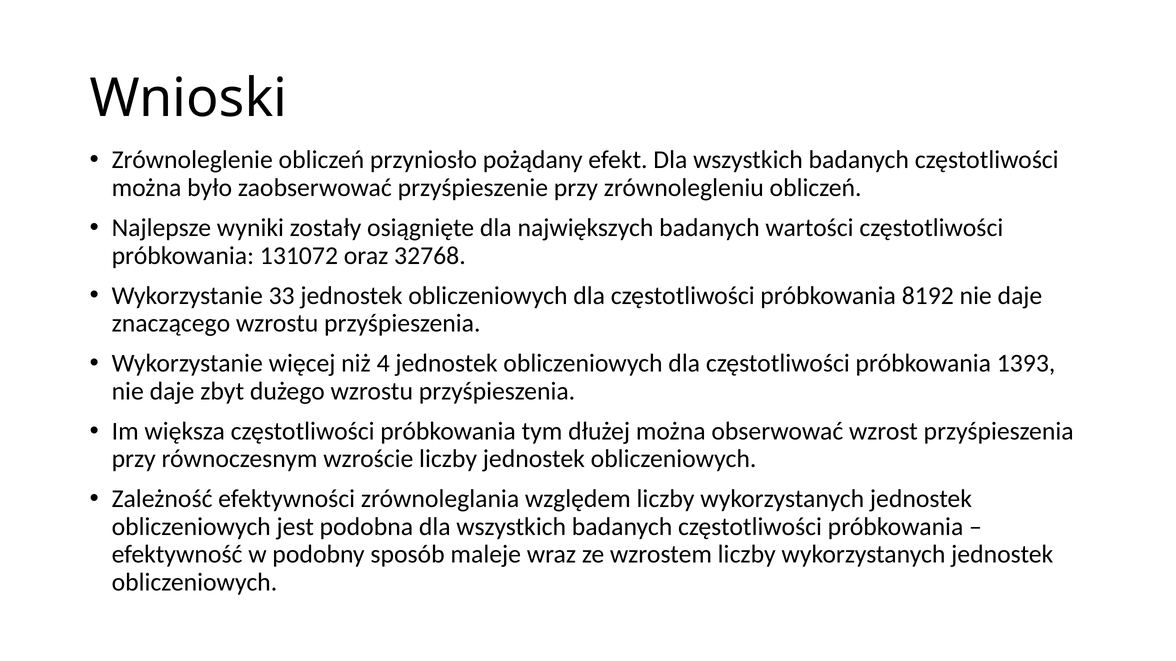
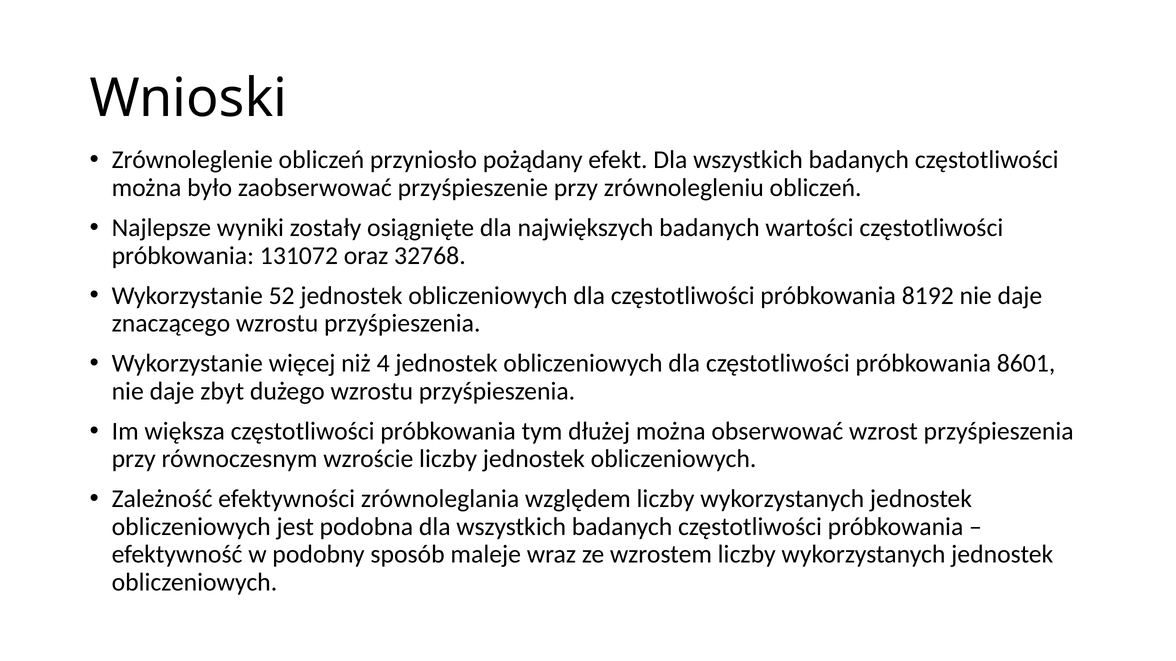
33: 33 -> 52
1393: 1393 -> 8601
